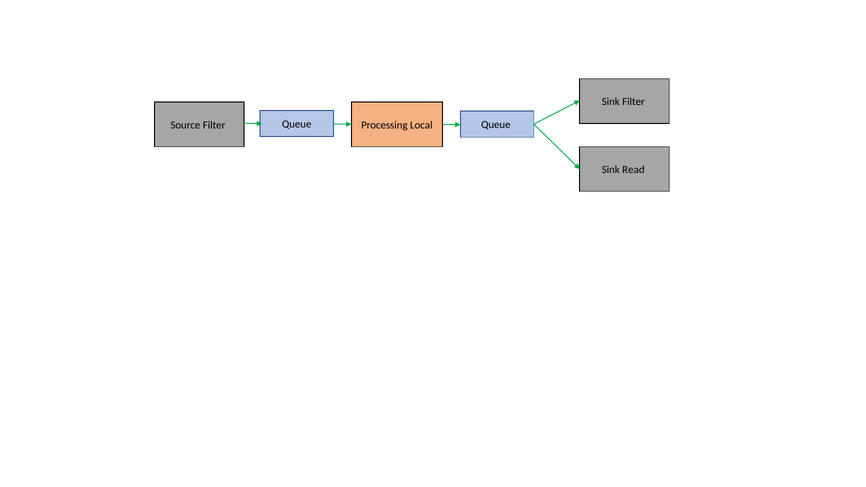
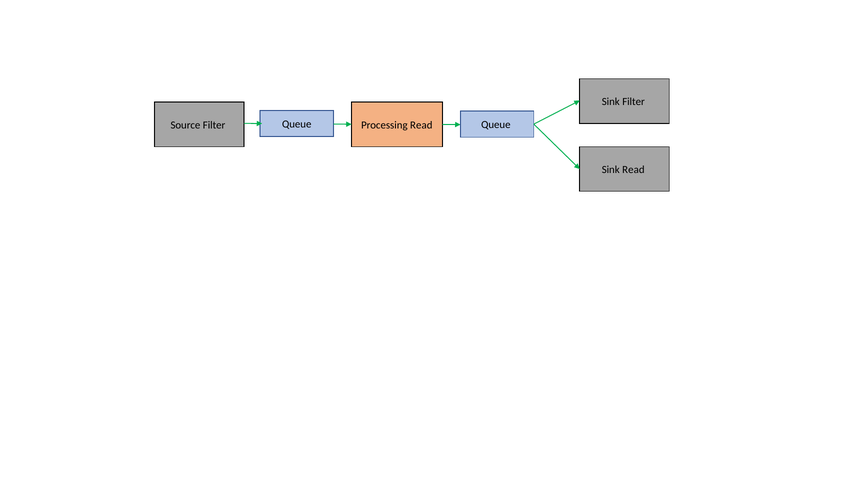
Processing Local: Local -> Read
